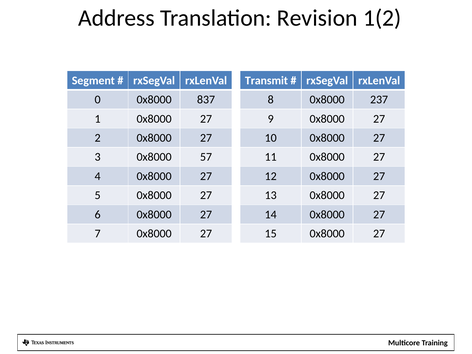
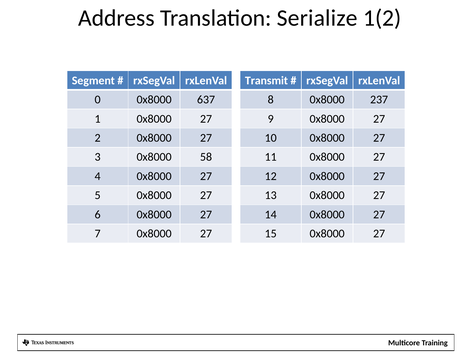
Revision: Revision -> Serialize
837: 837 -> 637
57: 57 -> 58
